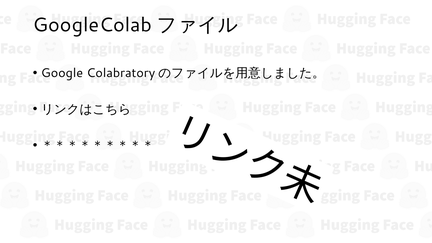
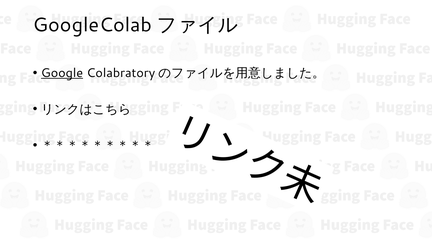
Google underline: none -> present
